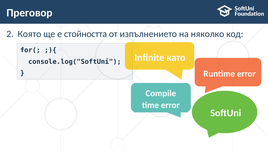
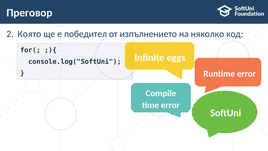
стойността: стойността -> победител
като: като -> eggs
